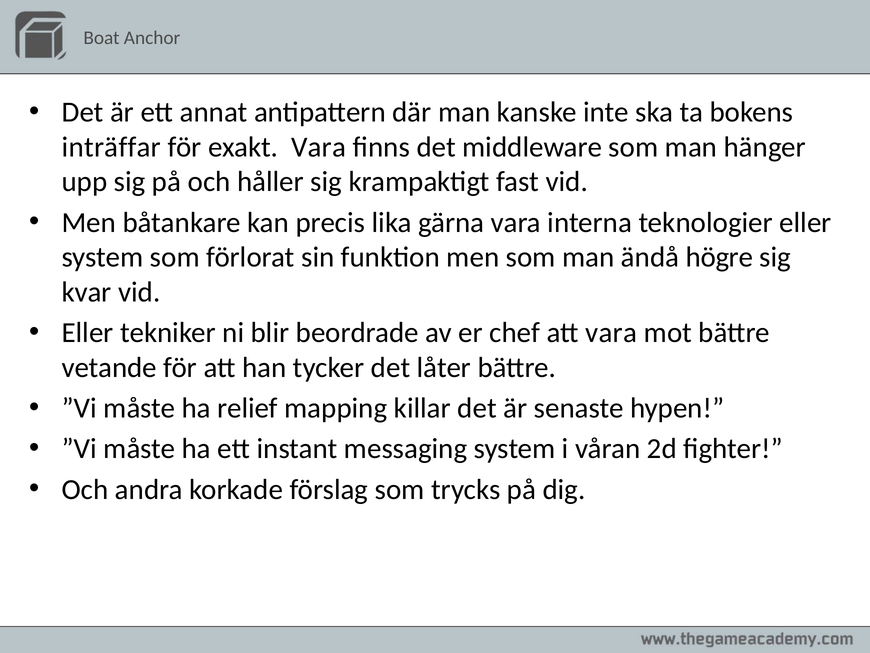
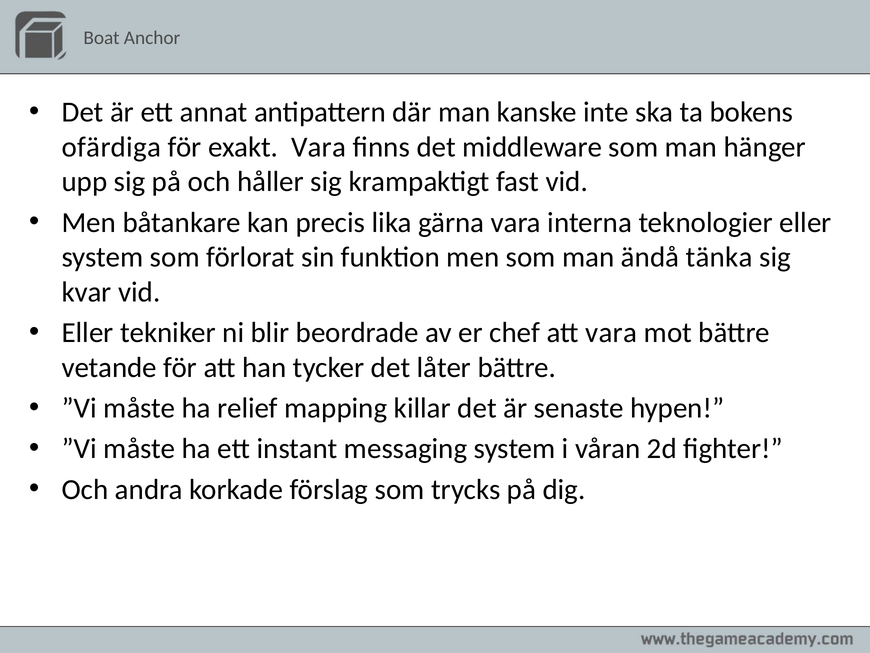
inträffar: inträffar -> ofärdiga
högre: högre -> tänka
